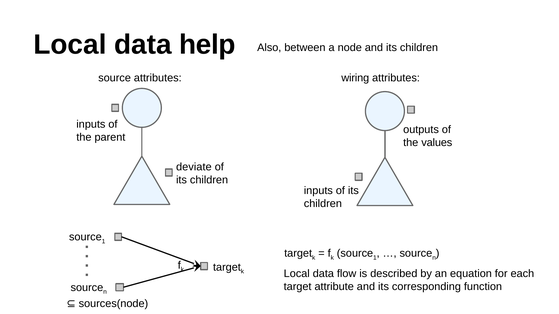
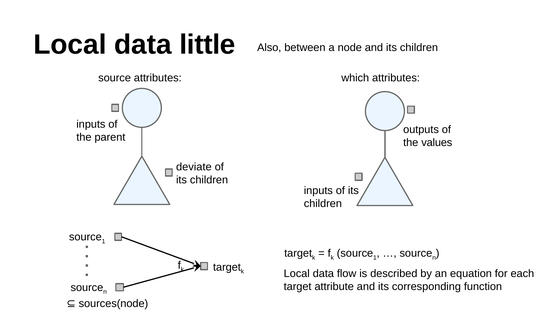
help: help -> little
wiring: wiring -> which
